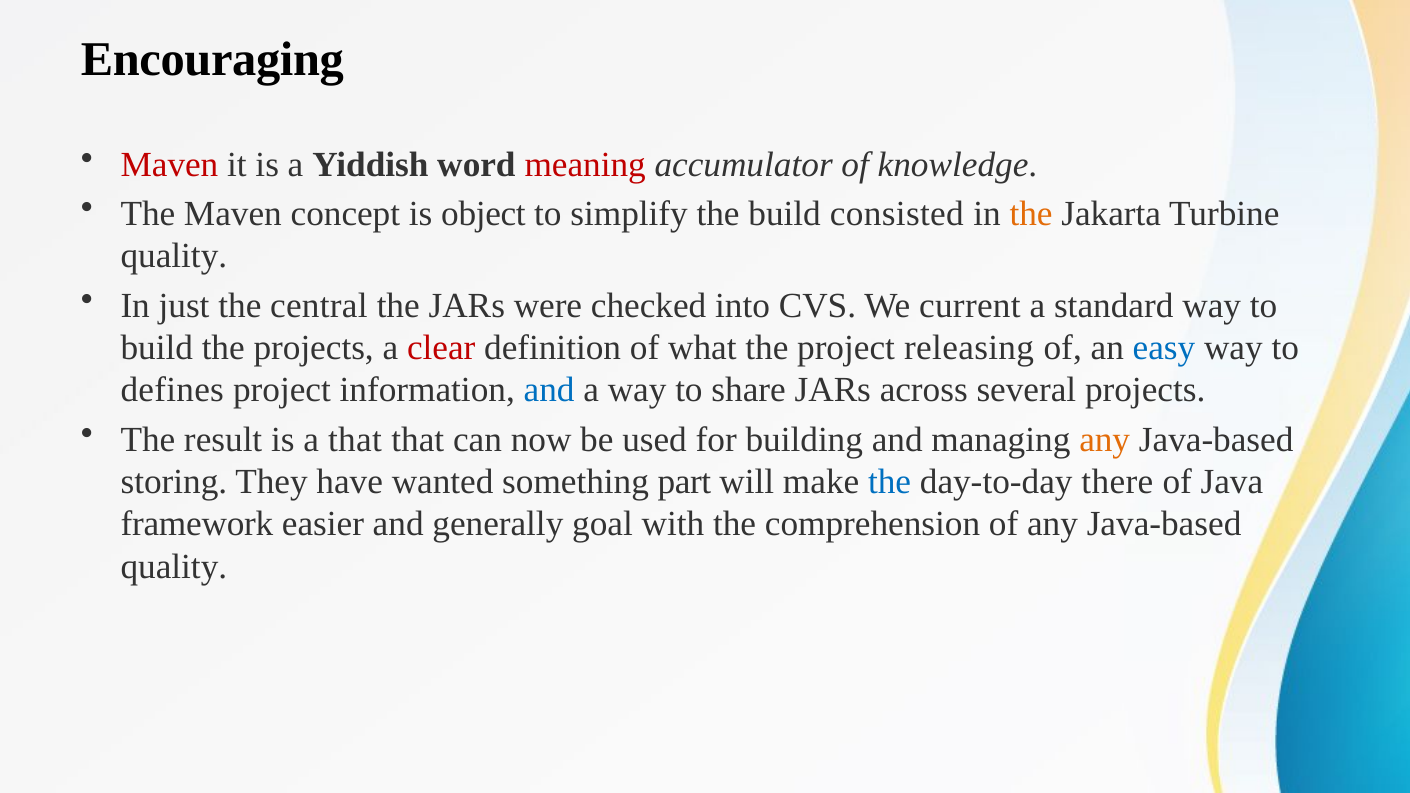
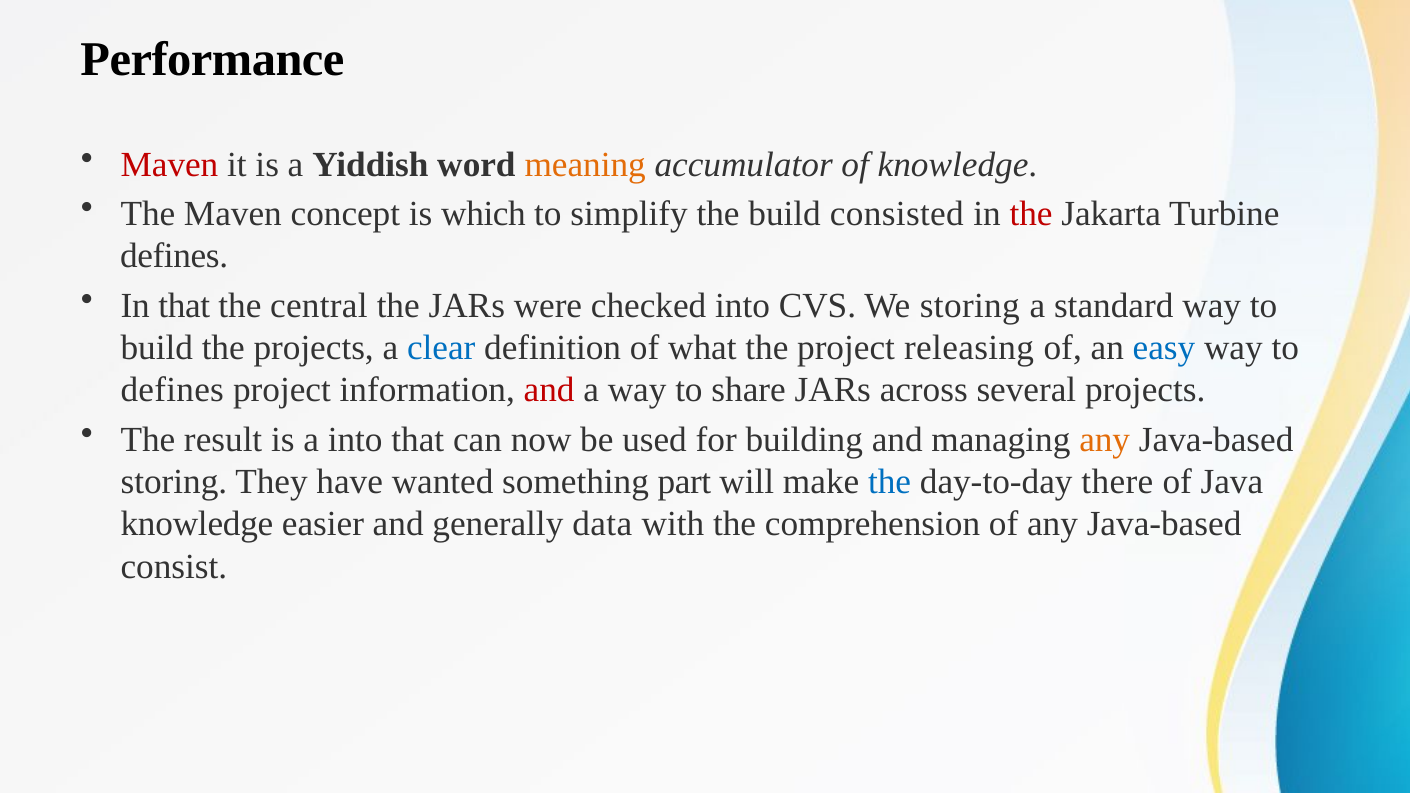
Encouraging: Encouraging -> Performance
meaning colour: red -> orange
object: object -> which
the at (1031, 214) colour: orange -> red
quality at (174, 256): quality -> defines
In just: just -> that
We current: current -> storing
clear colour: red -> blue
and at (549, 390) colour: blue -> red
a that: that -> into
framework at (197, 524): framework -> knowledge
goal: goal -> data
quality at (174, 566): quality -> consist
